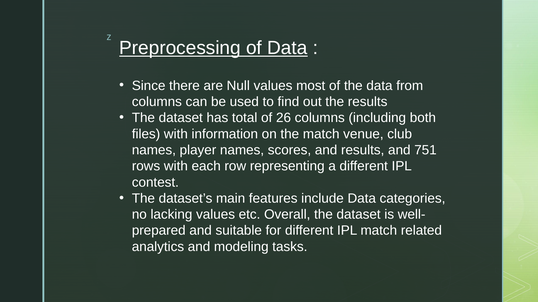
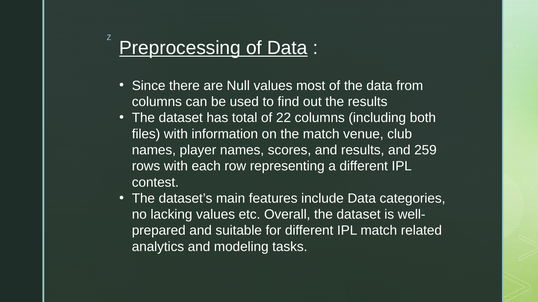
26: 26 -> 22
751: 751 -> 259
